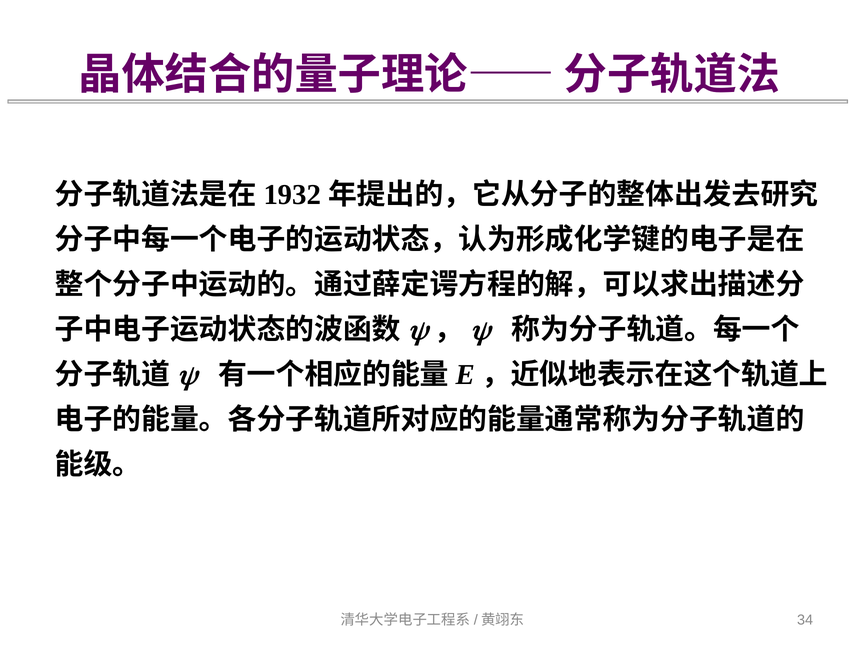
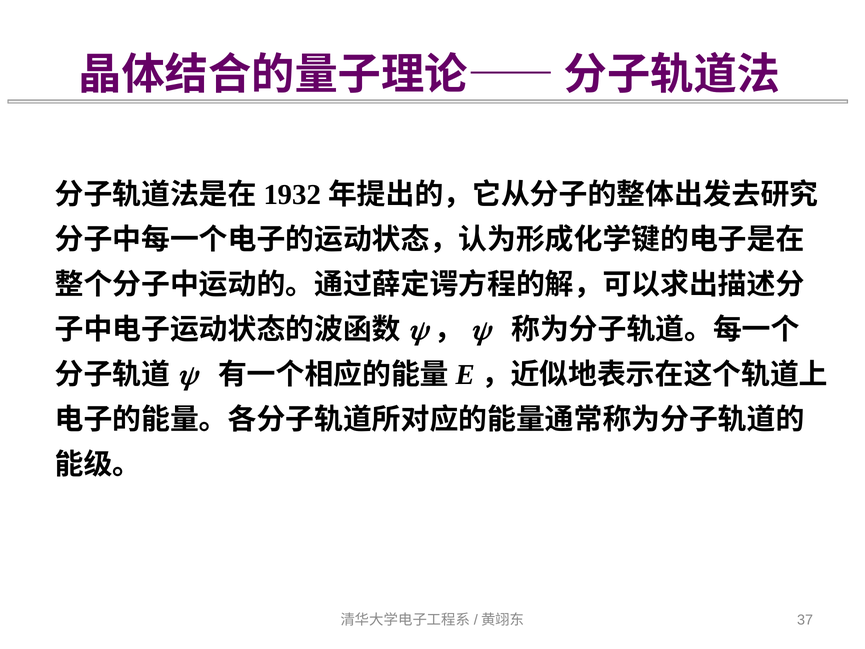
34: 34 -> 37
